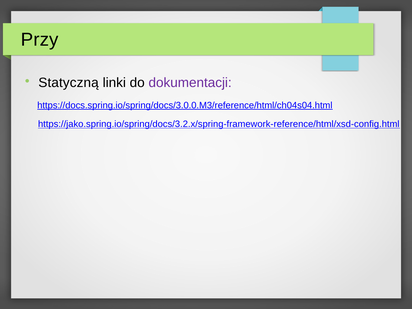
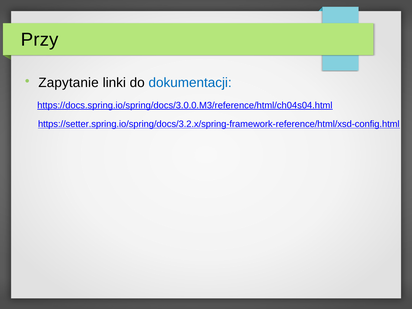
Statyczną: Statyczną -> Zapytanie
dokumentacji colour: purple -> blue
https://jako.spring.io/spring/docs/3.2.x/spring-framework-reference/html/xsd-config.html: https://jako.spring.io/spring/docs/3.2.x/spring-framework-reference/html/xsd-config.html -> https://setter.spring.io/spring/docs/3.2.x/spring-framework-reference/html/xsd-config.html
